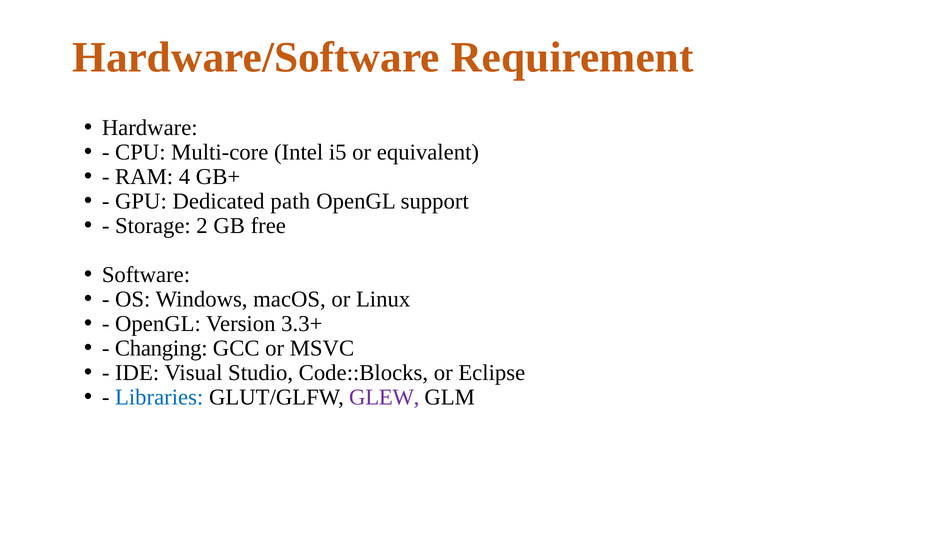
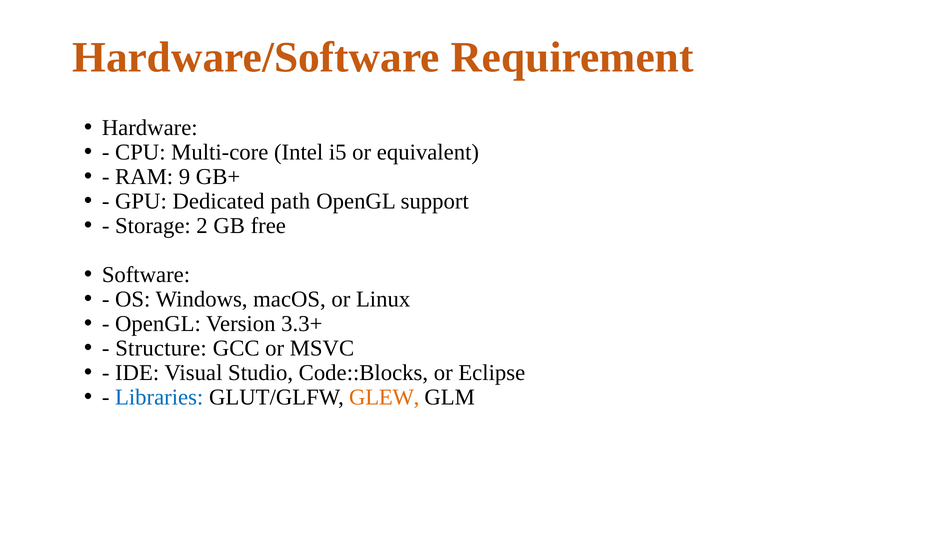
4: 4 -> 9
Changing: Changing -> Structure
GLEW colour: purple -> orange
